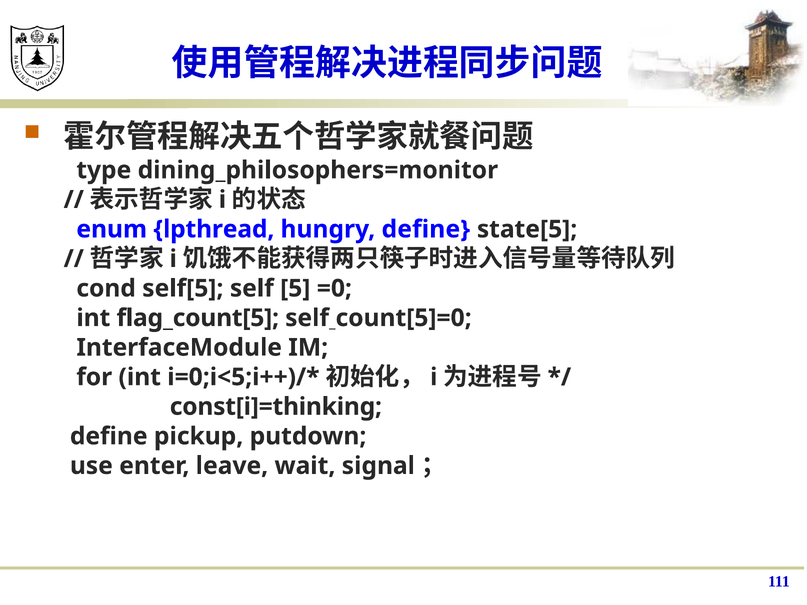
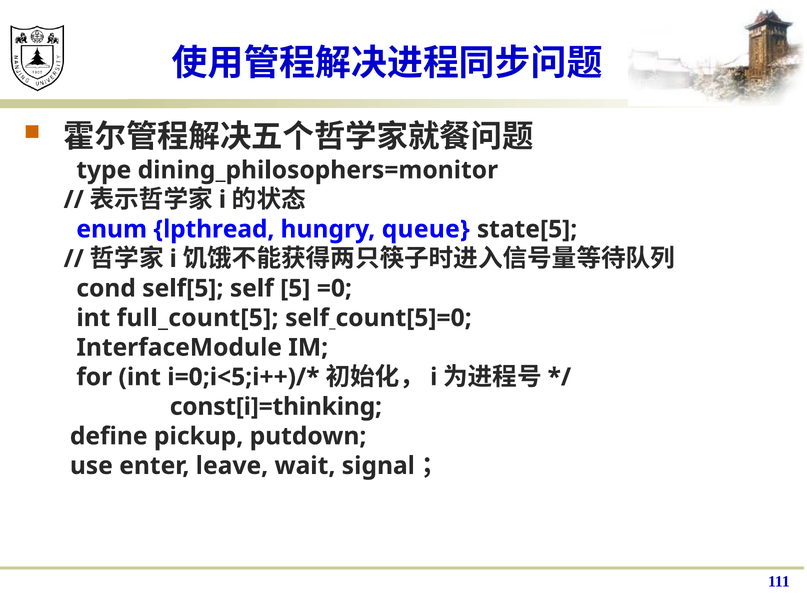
hungry define: define -> queue
flag_count[5: flag_count[5 -> full_count[5
